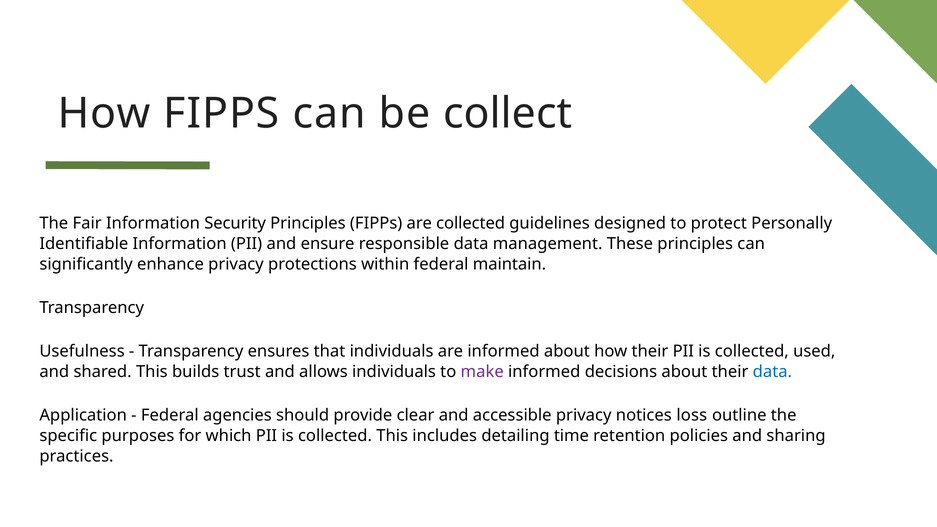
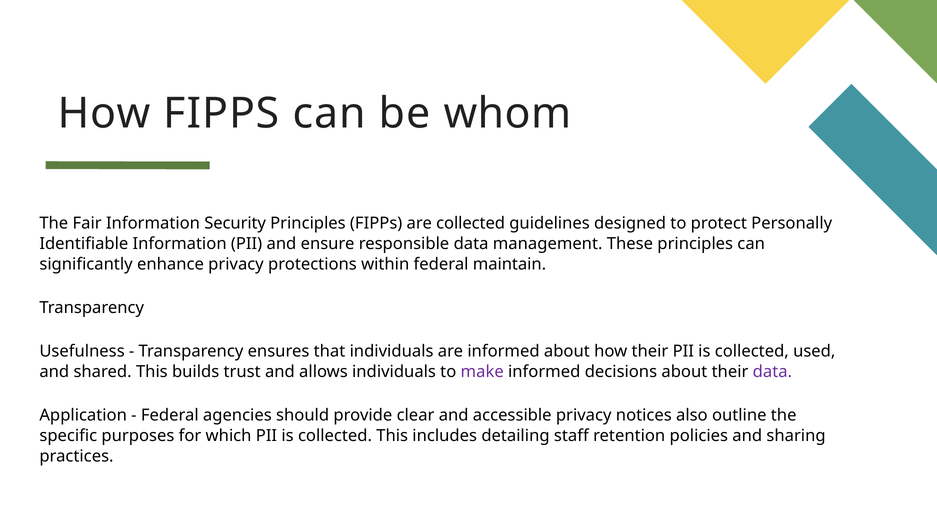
collect: collect -> whom
data at (772, 372) colour: blue -> purple
loss: loss -> also
time: time -> staff
